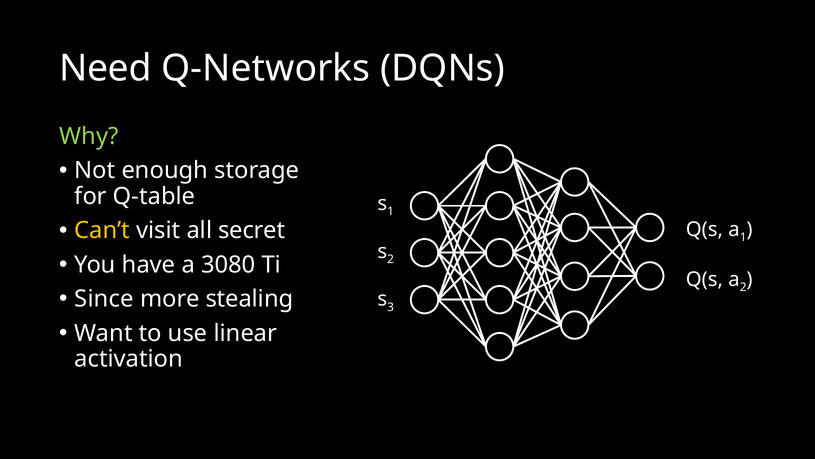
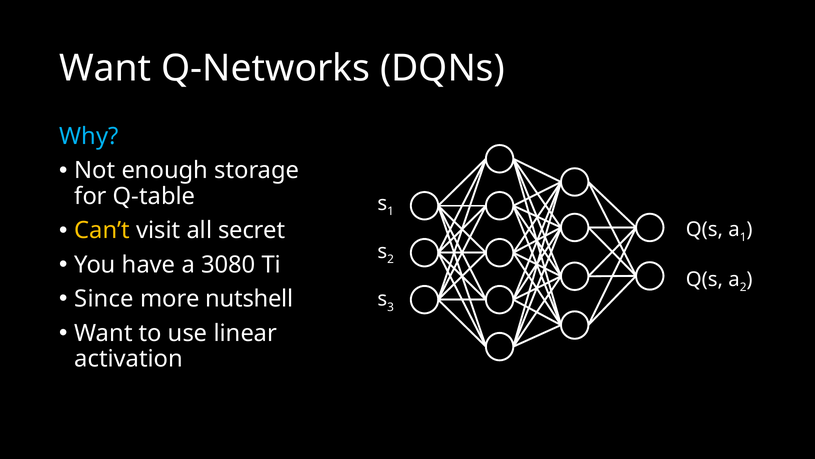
Need at (105, 68): Need -> Want
Why colour: light green -> light blue
stealing: stealing -> nutshell
